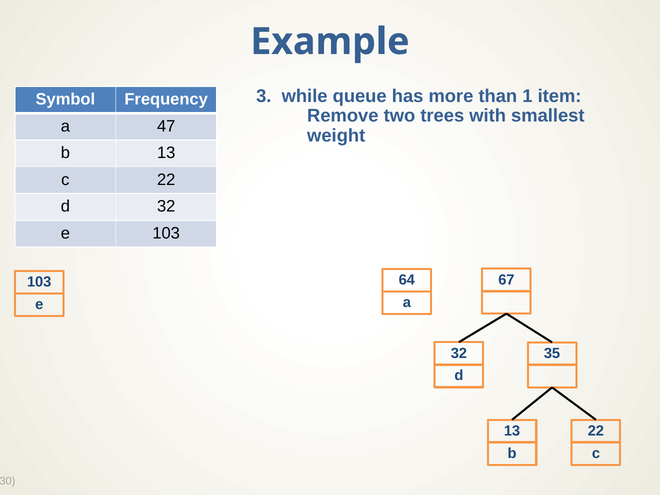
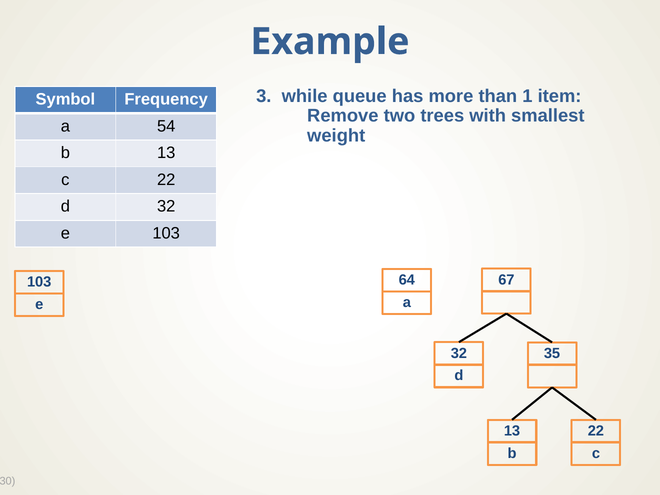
47: 47 -> 54
